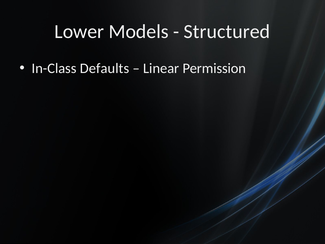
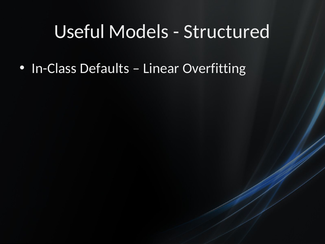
Lower: Lower -> Useful
Permission: Permission -> Overfitting
